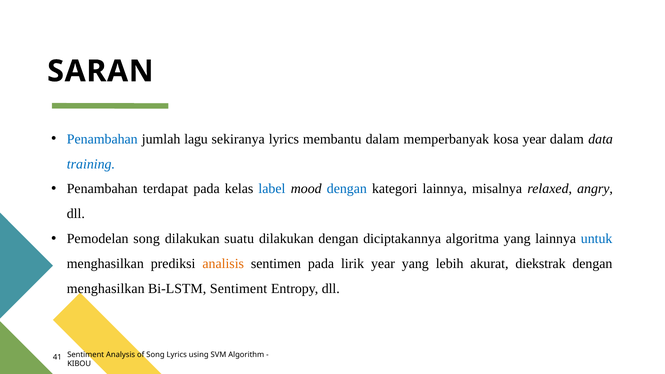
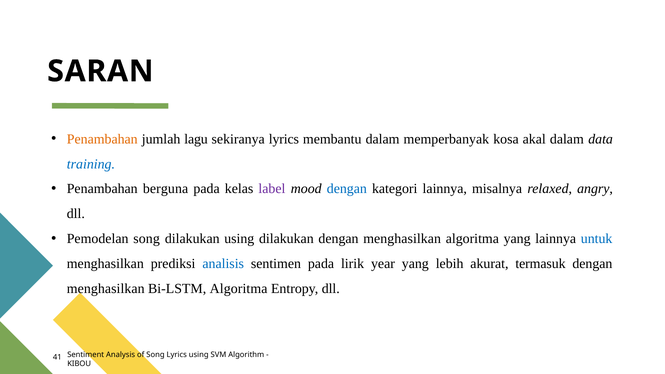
Penambahan at (102, 139) colour: blue -> orange
kosa year: year -> akal
terdapat: terdapat -> berguna
label colour: blue -> purple
dilakukan suatu: suatu -> using
dilakukan dengan diciptakannya: diciptakannya -> menghasilkan
analisis colour: orange -> blue
diekstrak: diekstrak -> termasuk
Bi-LSTM Sentiment: Sentiment -> Algoritma
